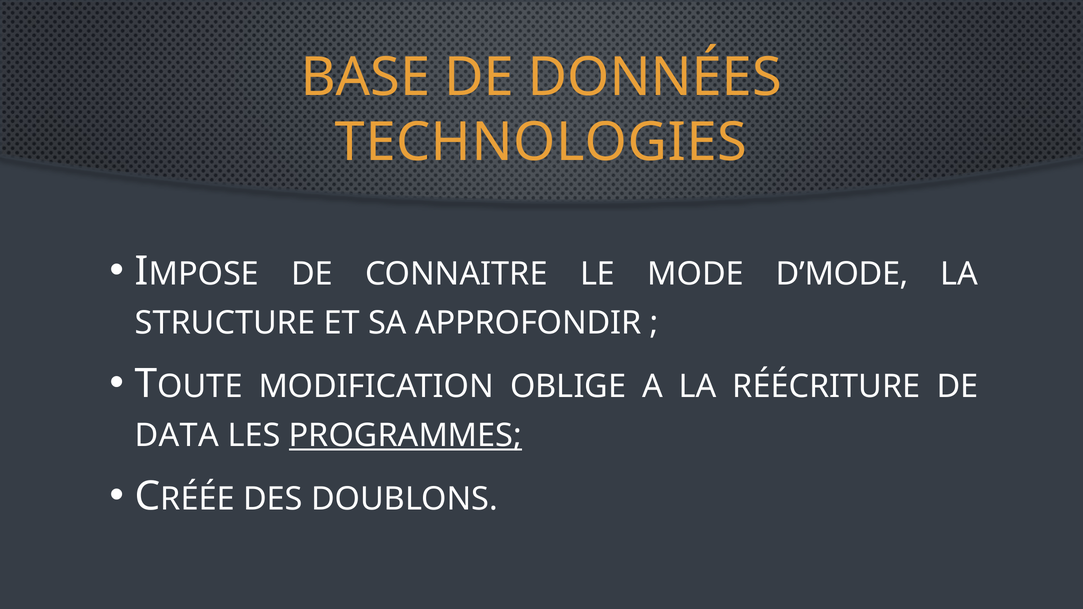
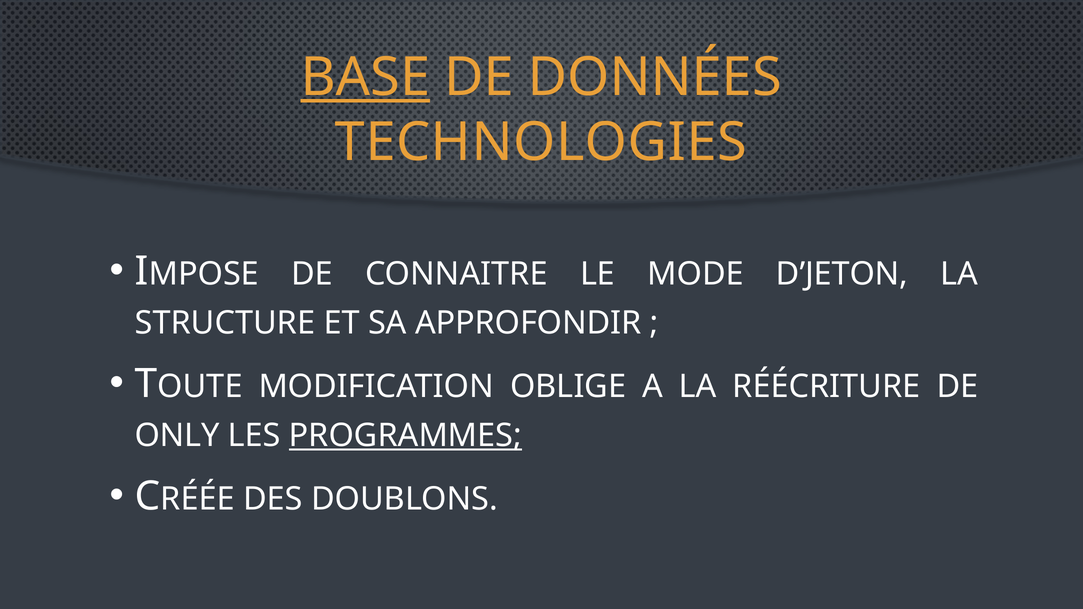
BASE underline: none -> present
D’MODE: D’MODE -> D’JETON
DATA: DATA -> ONLY
